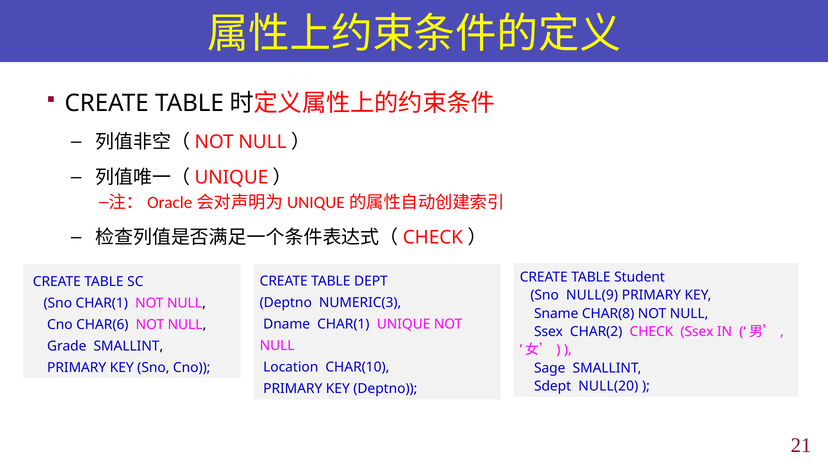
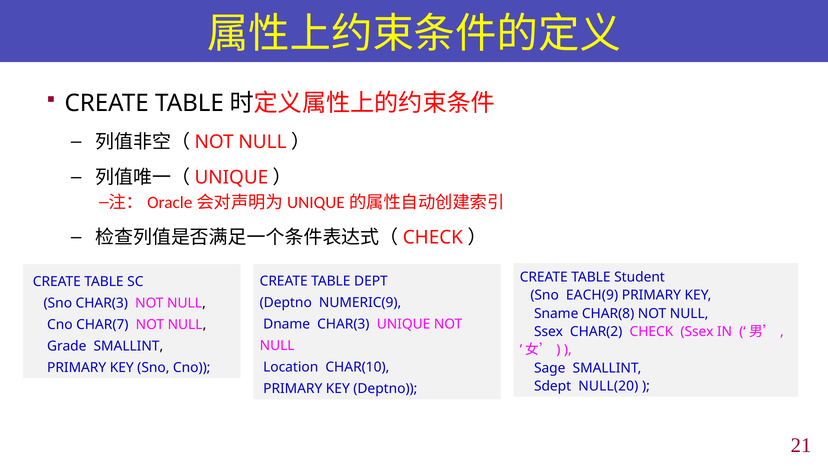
NULL(9: NULL(9 -> EACH(9
NUMERIC(3: NUMERIC(3 -> NUMERIC(9
Sno CHAR(1: CHAR(1 -> CHAR(3
Dname CHAR(1: CHAR(1 -> CHAR(3
CHAR(6: CHAR(6 -> CHAR(7
